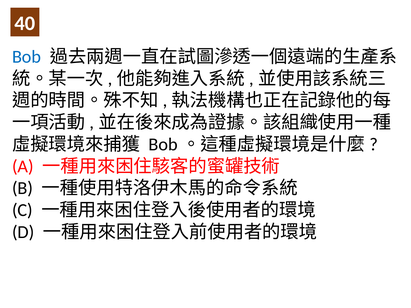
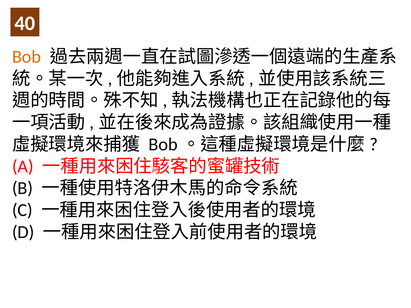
Bob colour: blue -> orange
